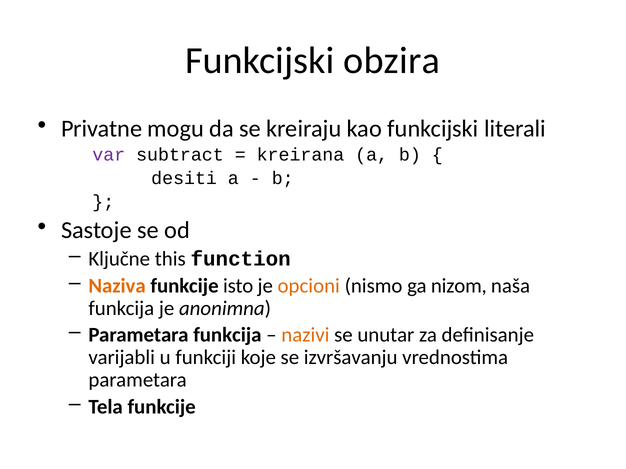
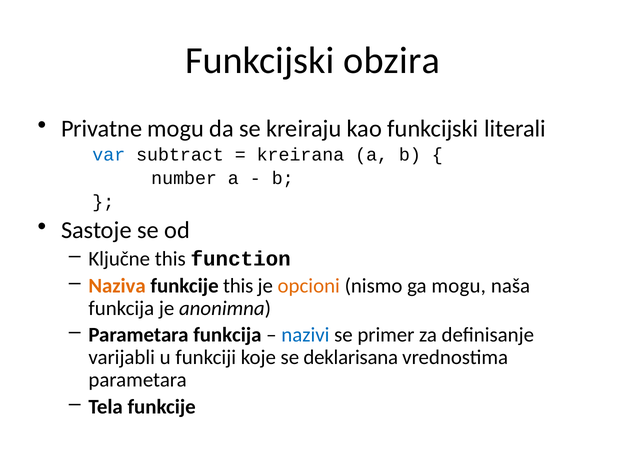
var colour: purple -> blue
desiti: desiti -> number
funkcije isto: isto -> this
ga nizom: nizom -> mogu
nazivi colour: orange -> blue
unutar: unutar -> primer
izvršavanju: izvršavanju -> deklarisana
